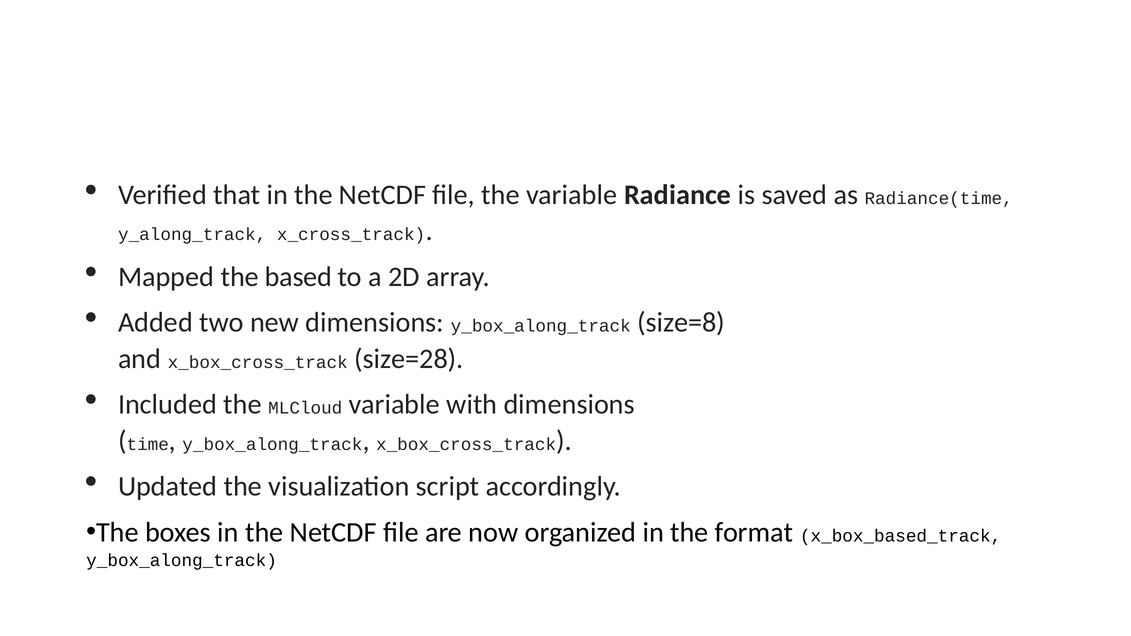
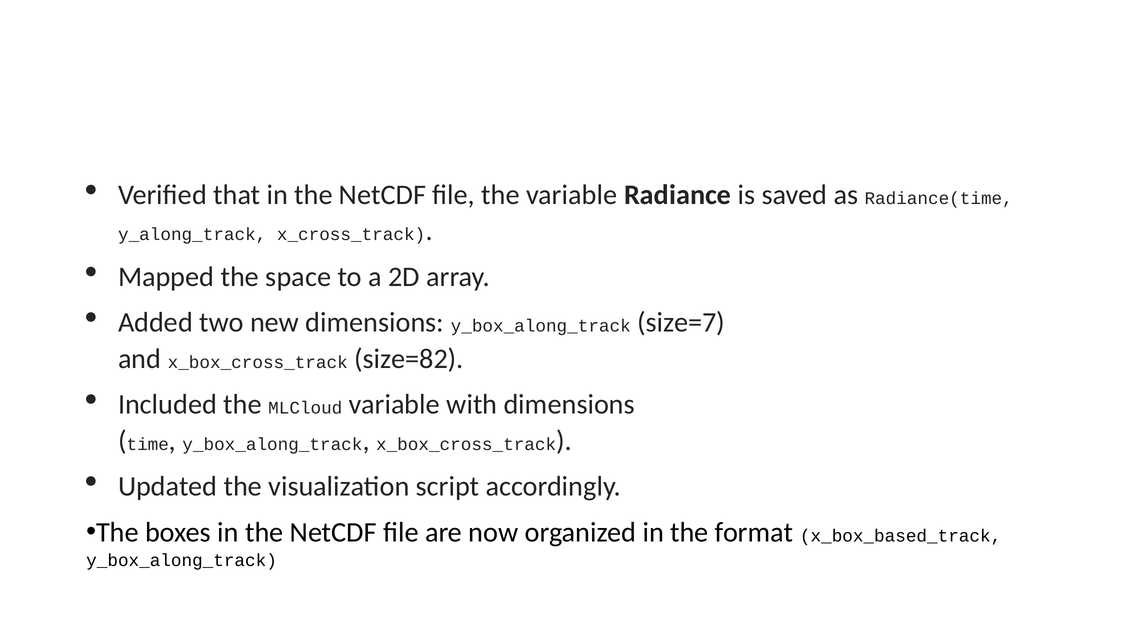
based: based -> space
size=8: size=8 -> size=7
size=28: size=28 -> size=82
